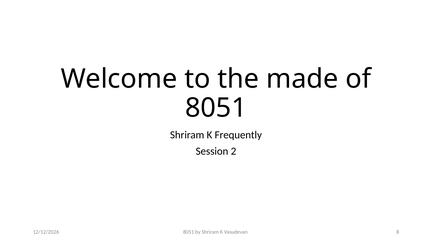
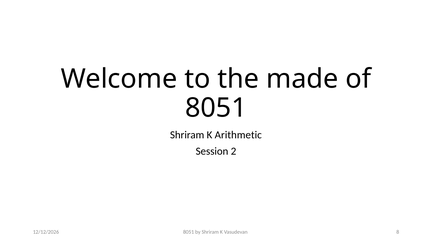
Frequently: Frequently -> Arithmetic
